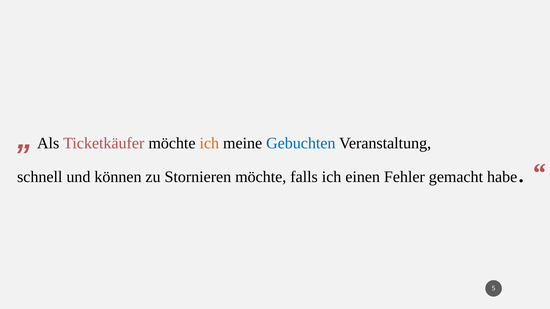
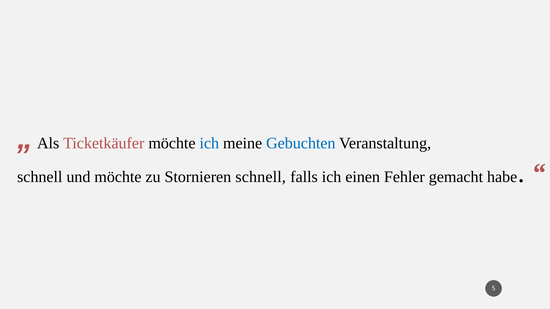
ich at (209, 143) colour: orange -> blue
und können: können -> möchte
Stornieren möchte: möchte -> schnell
